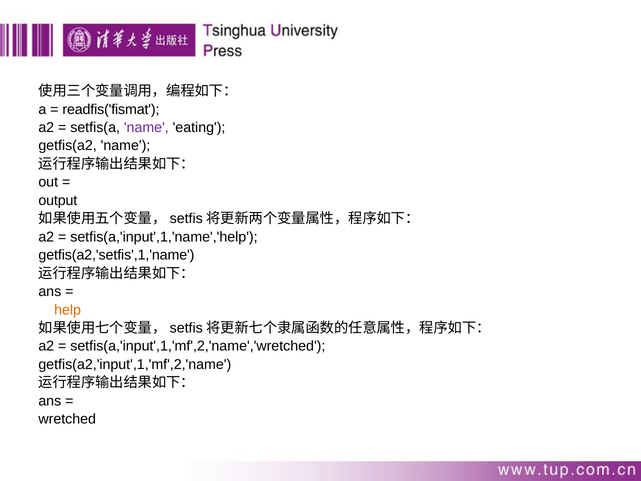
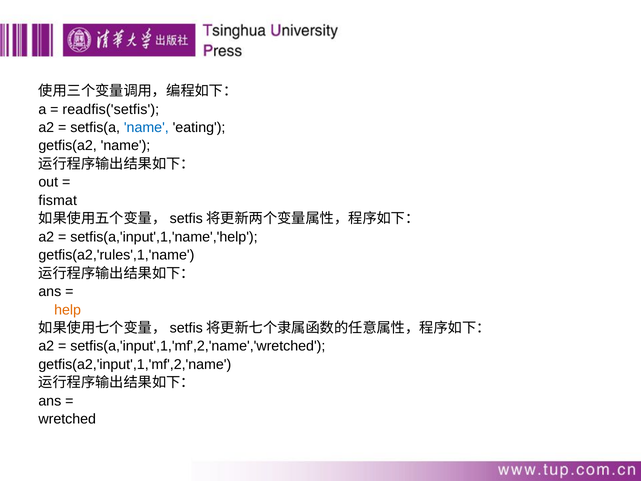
readfis('fismat: readfis('fismat -> readfis('setfis
name at (146, 127) colour: purple -> blue
output: output -> fismat
getfis(a2,'setfis',1,'name: getfis(a2,'setfis',1,'name -> getfis(a2,'rules',1,'name
